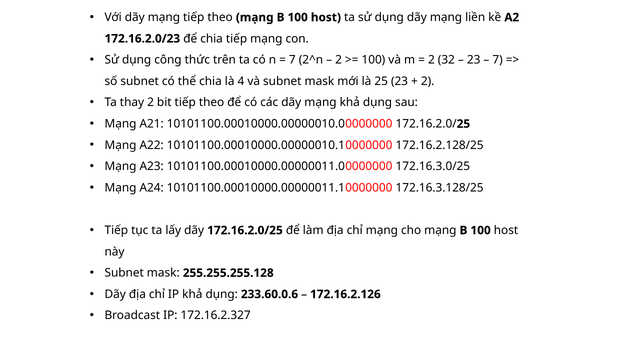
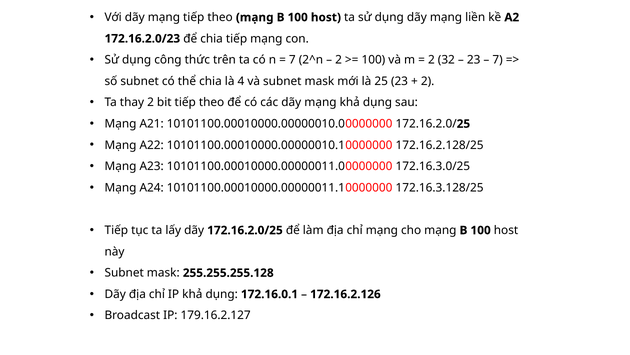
233.60.0.6: 233.60.0.6 -> 172.16.0.1
172.16.2.327: 172.16.2.327 -> 179.16.2.127
